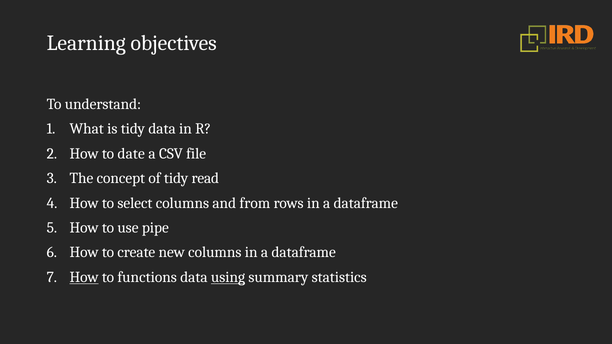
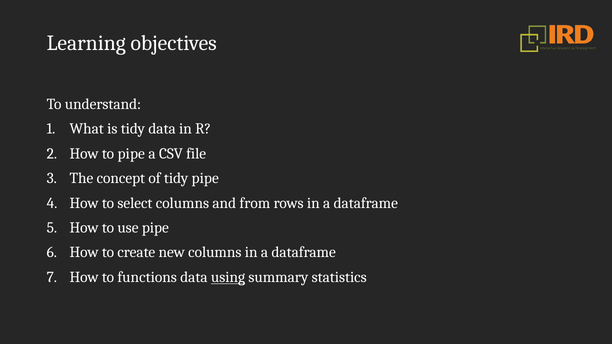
to date: date -> pipe
tidy read: read -> pipe
How at (84, 277) underline: present -> none
